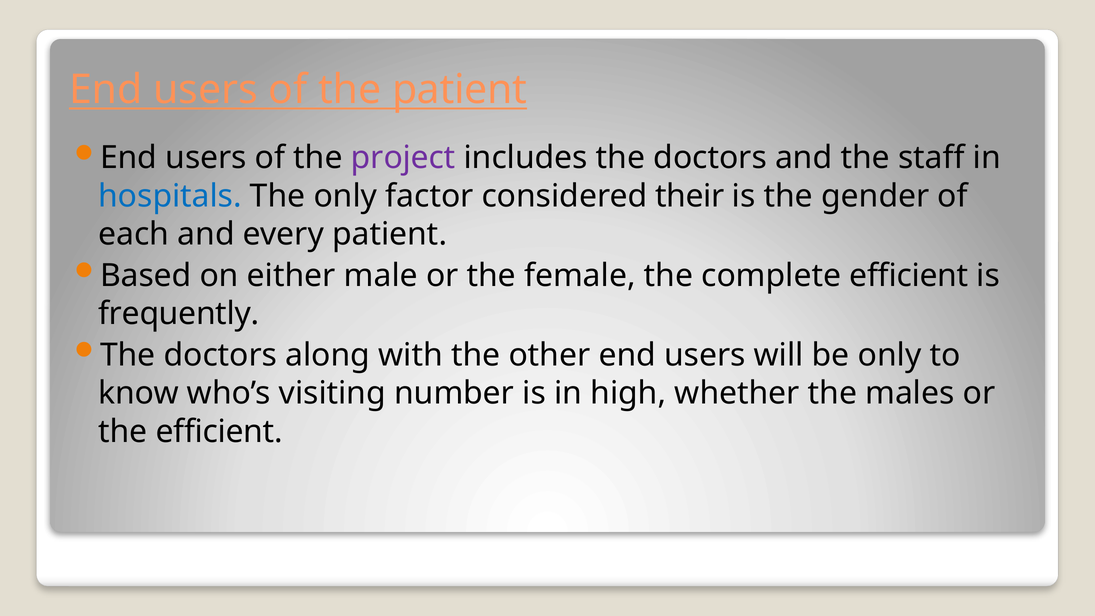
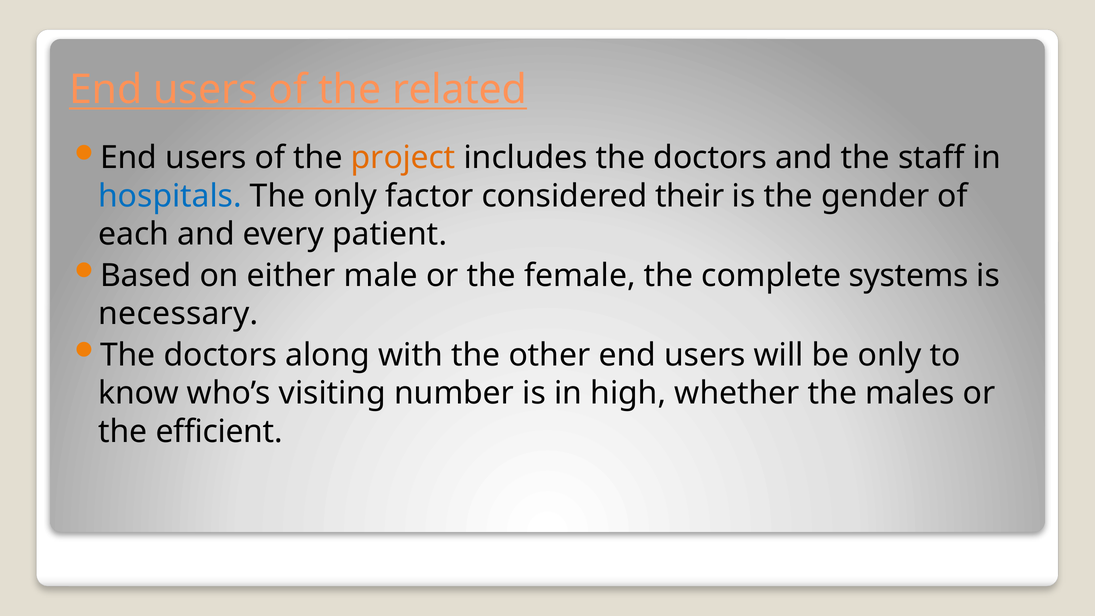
the patient: patient -> related
project colour: purple -> orange
complete efficient: efficient -> systems
frequently: frequently -> necessary
